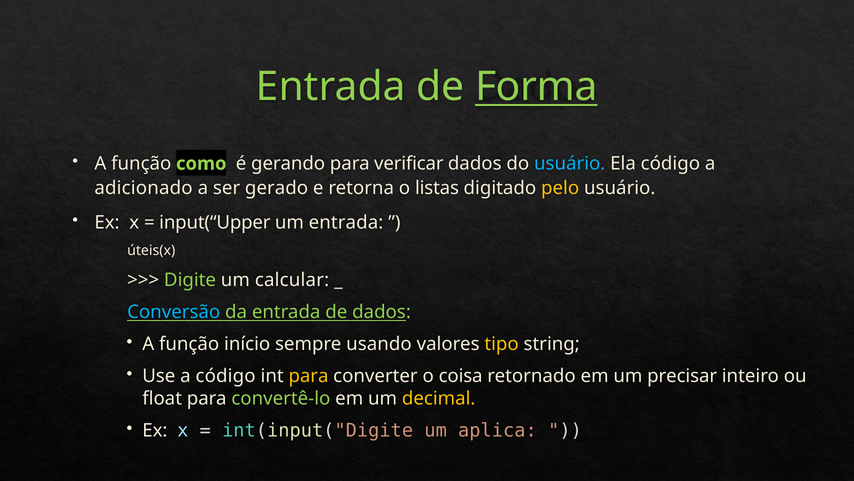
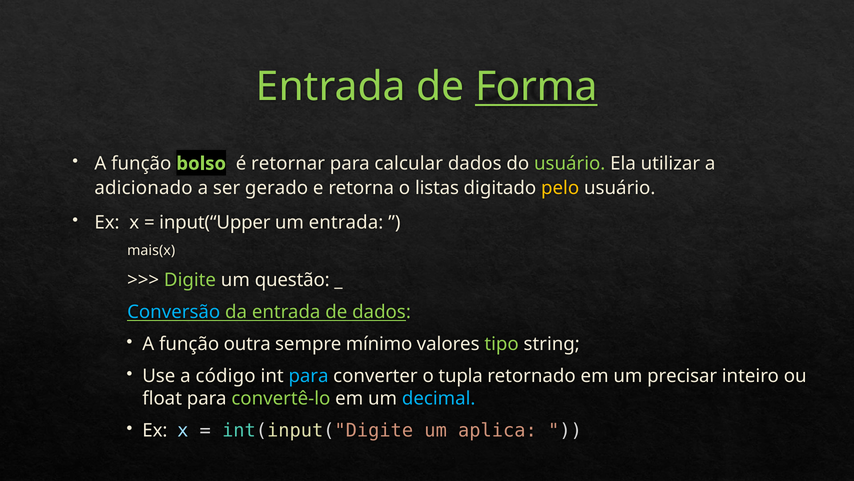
como: como -> bolso
gerando: gerando -> retornar
verificar: verificar -> calcular
usuário at (570, 163) colour: light blue -> light green
Ela código: código -> utilizar
úteis(x: úteis(x -> mais(x
calcular: calcular -> questão
início: início -> outra
usando: usando -> mínimo
tipo colour: yellow -> light green
para at (309, 376) colour: yellow -> light blue
coisa: coisa -> tupla
decimal colour: yellow -> light blue
